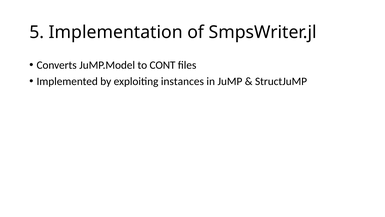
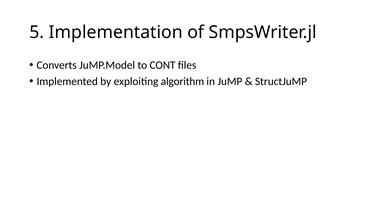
instances: instances -> algorithm
